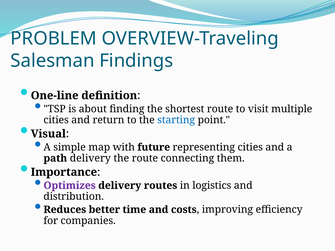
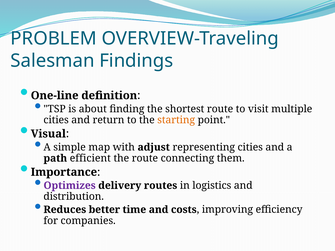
starting colour: blue -> orange
future: future -> adjust
path delivery: delivery -> efficient
